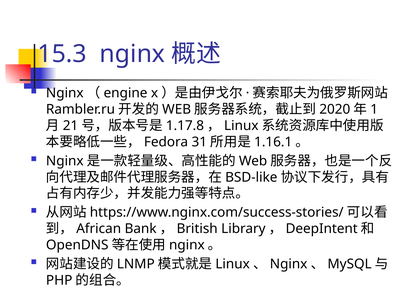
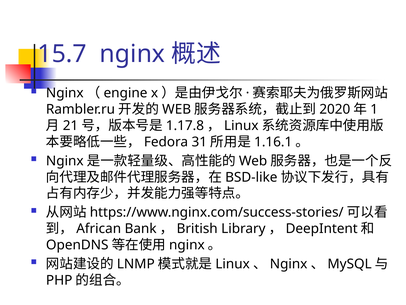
15.3: 15.3 -> 15.7
